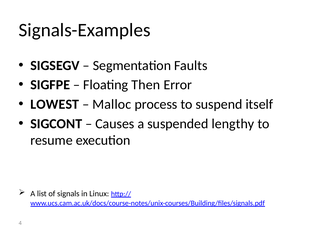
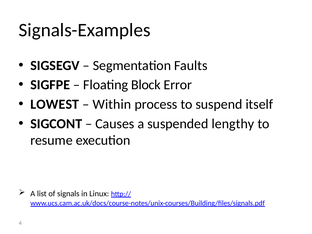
Then: Then -> Block
Malloc: Malloc -> Within
